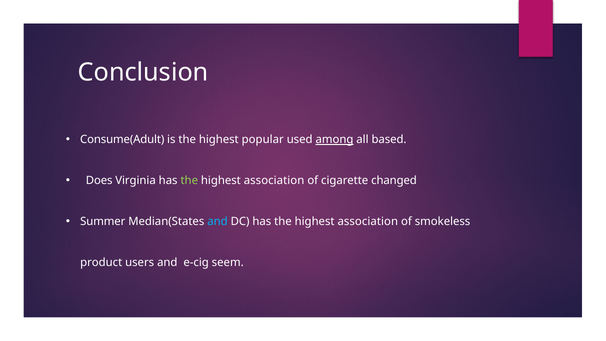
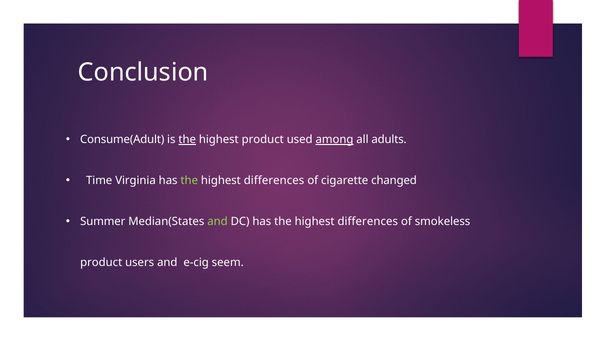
the at (187, 140) underline: none -> present
highest popular: popular -> product
based: based -> adults
Does: Does -> Time
association at (274, 180): association -> differences
and at (217, 221) colour: light blue -> light green
association at (368, 221): association -> differences
